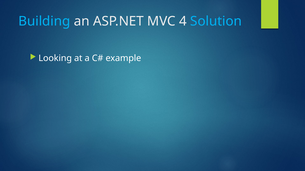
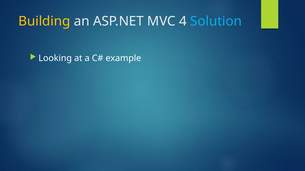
Building colour: light blue -> yellow
